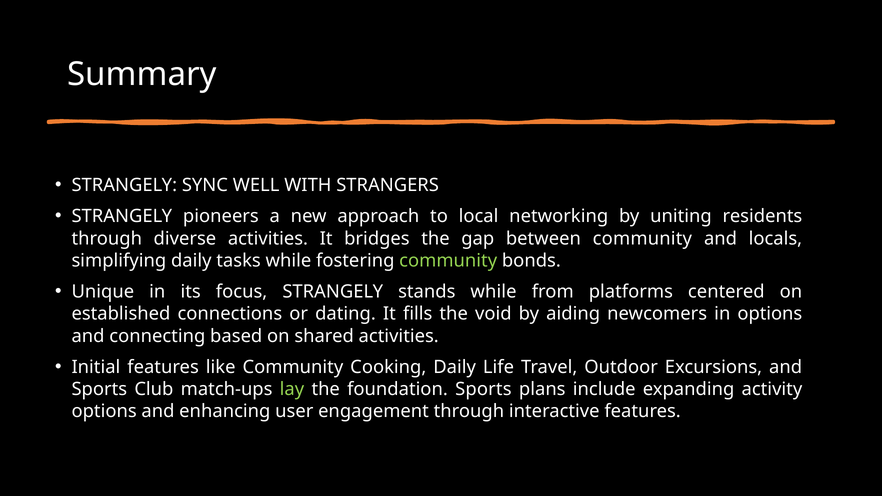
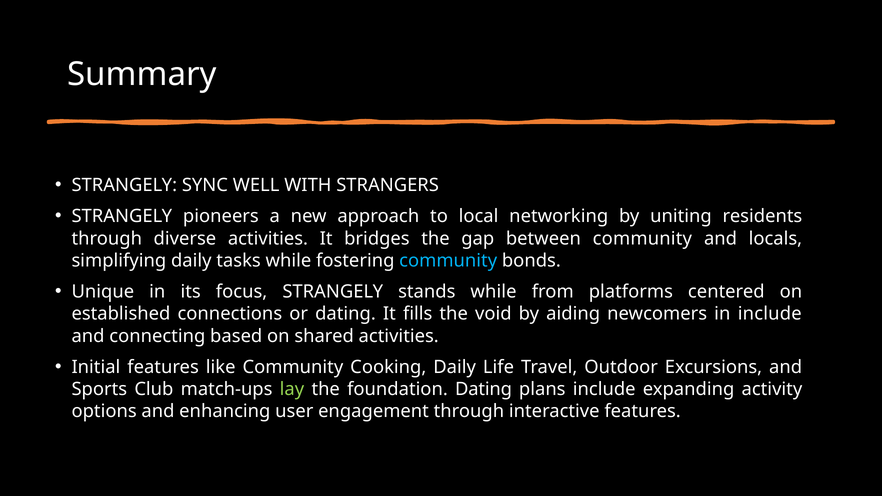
community at (448, 261) colour: light green -> light blue
in options: options -> include
foundation Sports: Sports -> Dating
